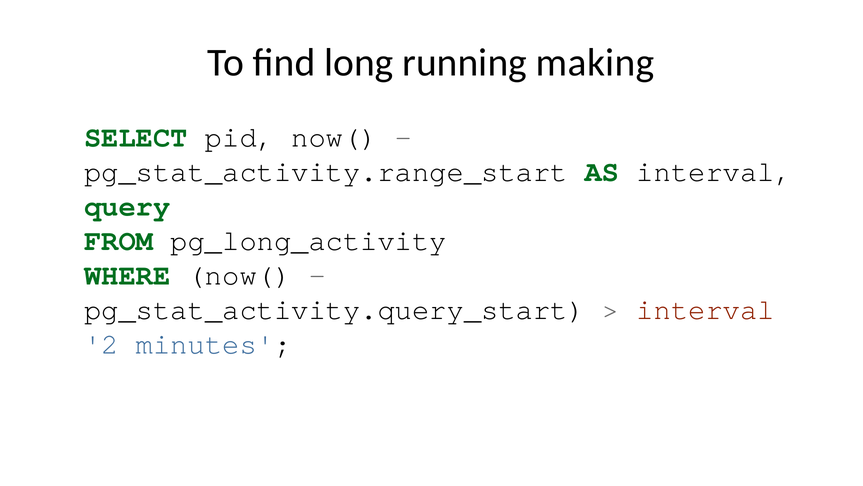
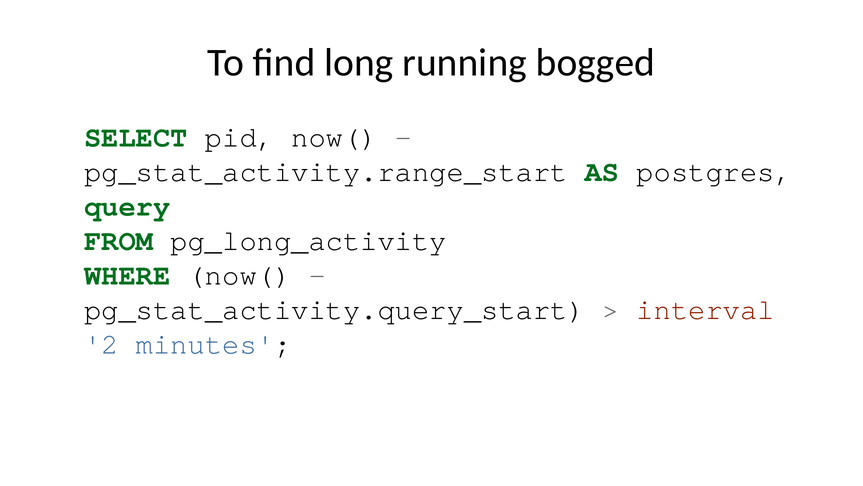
making: making -> bogged
AS interval: interval -> postgres
